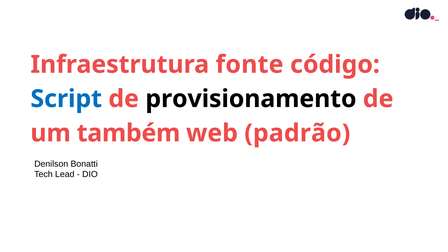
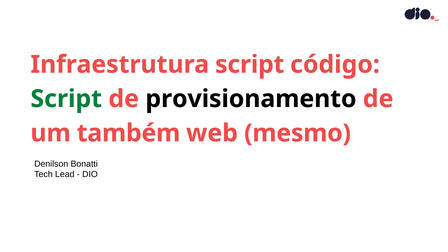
Infraestrutura fonte: fonte -> script
Script at (66, 99) colour: blue -> green
padrão: padrão -> mesmo
